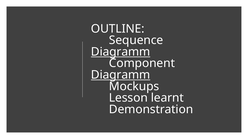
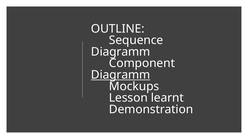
Diagramm at (121, 52) underline: present -> none
